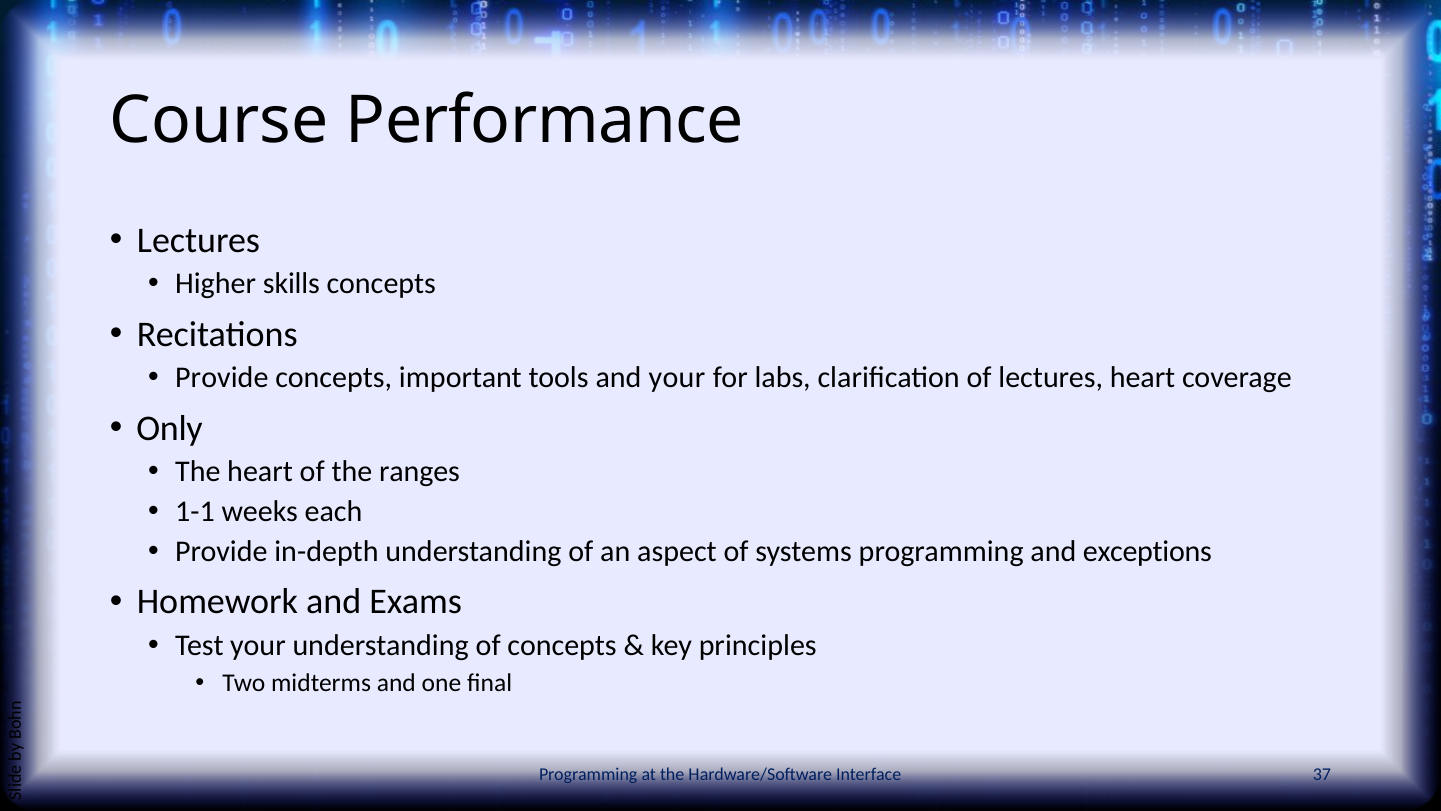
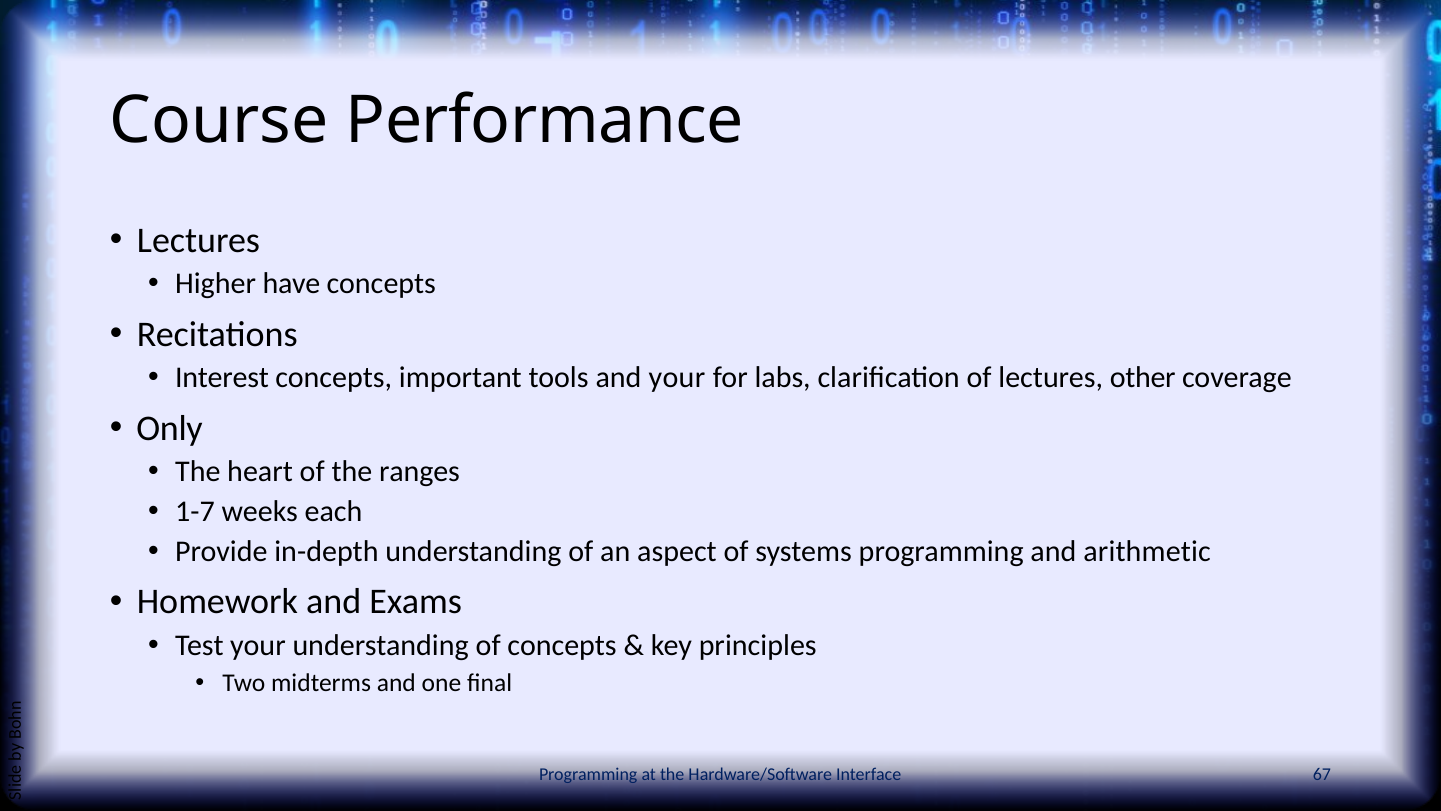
skills: skills -> have
Provide at (222, 377): Provide -> Interest
lectures heart: heart -> other
1-1: 1-1 -> 1-7
exceptions: exceptions -> arithmetic
37: 37 -> 67
